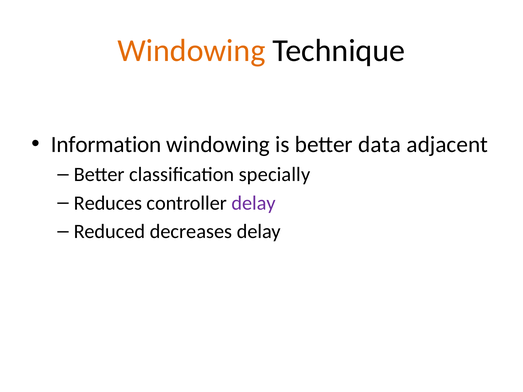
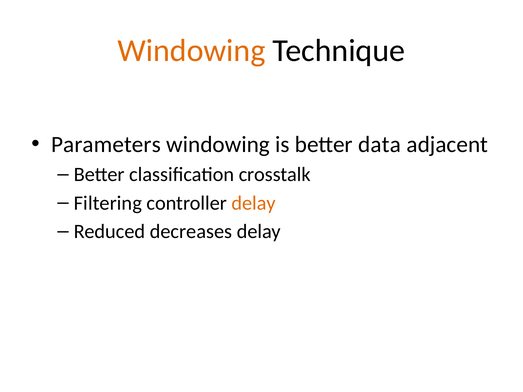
Information: Information -> Parameters
specially: specially -> crosstalk
Reduces: Reduces -> Filtering
delay at (254, 203) colour: purple -> orange
